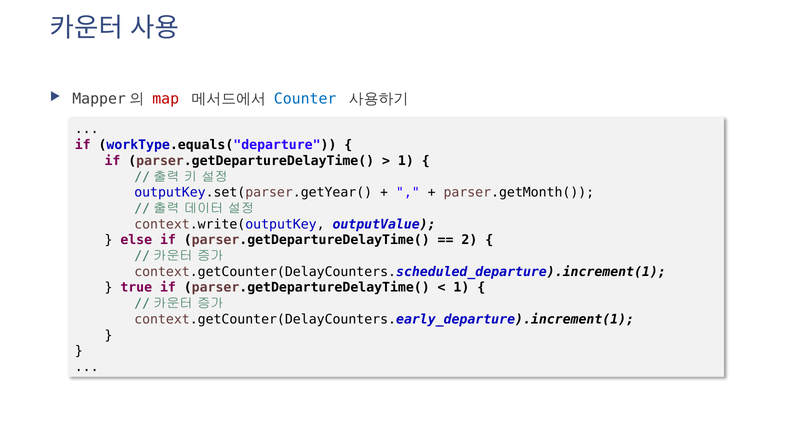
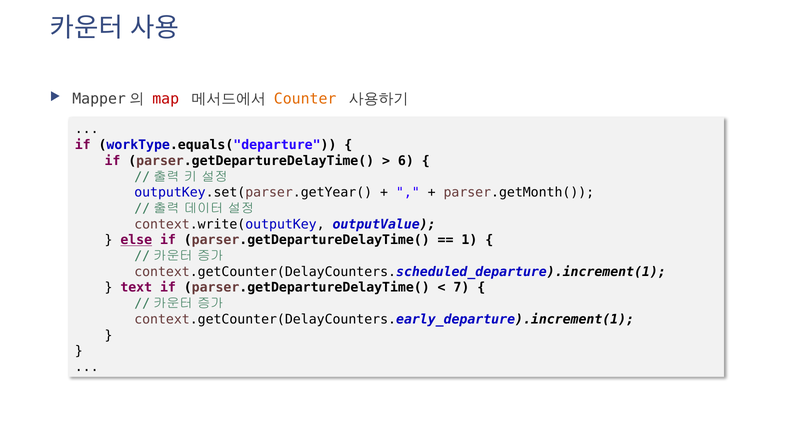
Counter colour: blue -> orange
1 at (406, 161): 1 -> 6
else underline: none -> present
2: 2 -> 1
true: true -> text
1 at (461, 288): 1 -> 7
